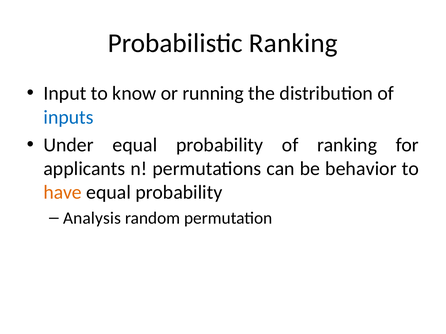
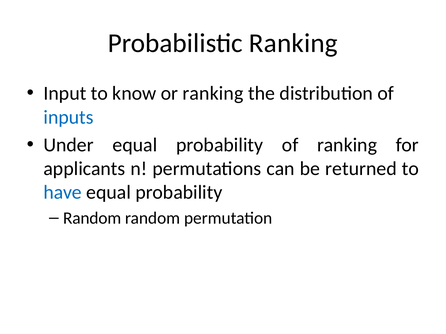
or running: running -> ranking
behavior: behavior -> returned
have colour: orange -> blue
Analysis at (92, 218): Analysis -> Random
